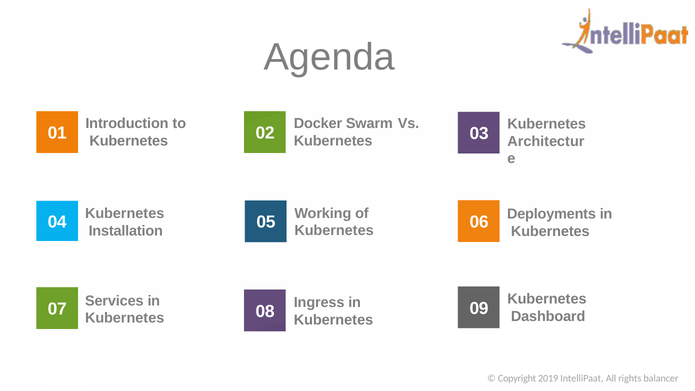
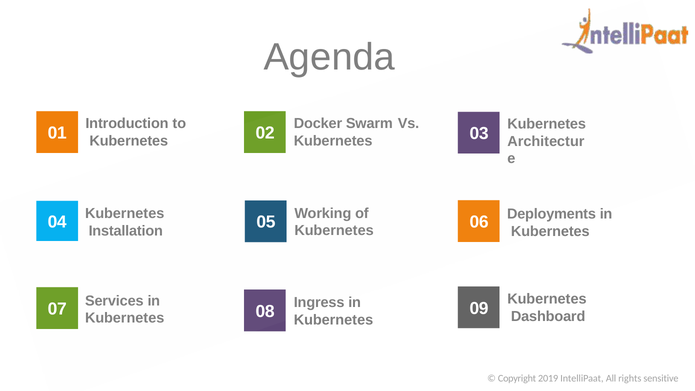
balancer: balancer -> sensitive
